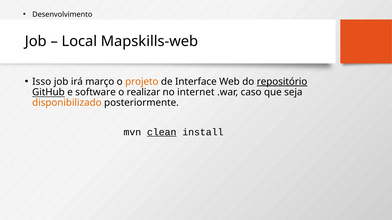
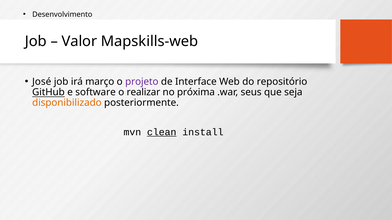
Local: Local -> Valor
Isso: Isso -> José
projeto colour: orange -> purple
repositório underline: present -> none
internet: internet -> próxima
caso: caso -> seus
